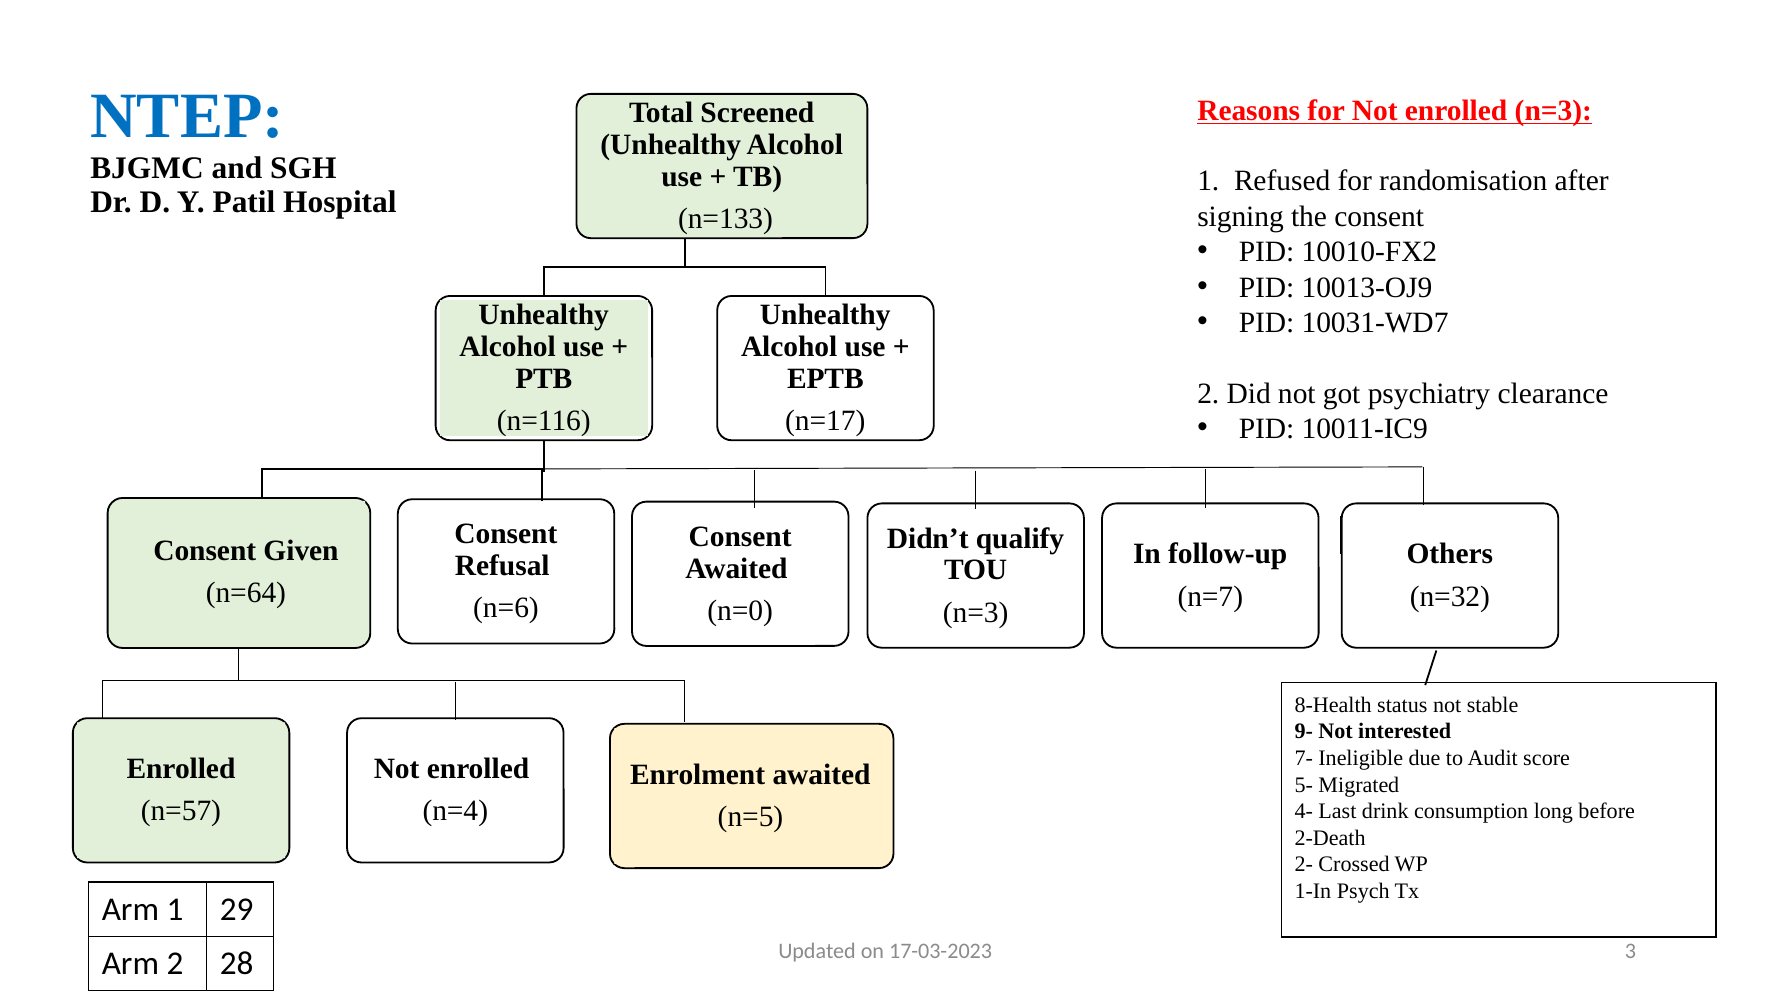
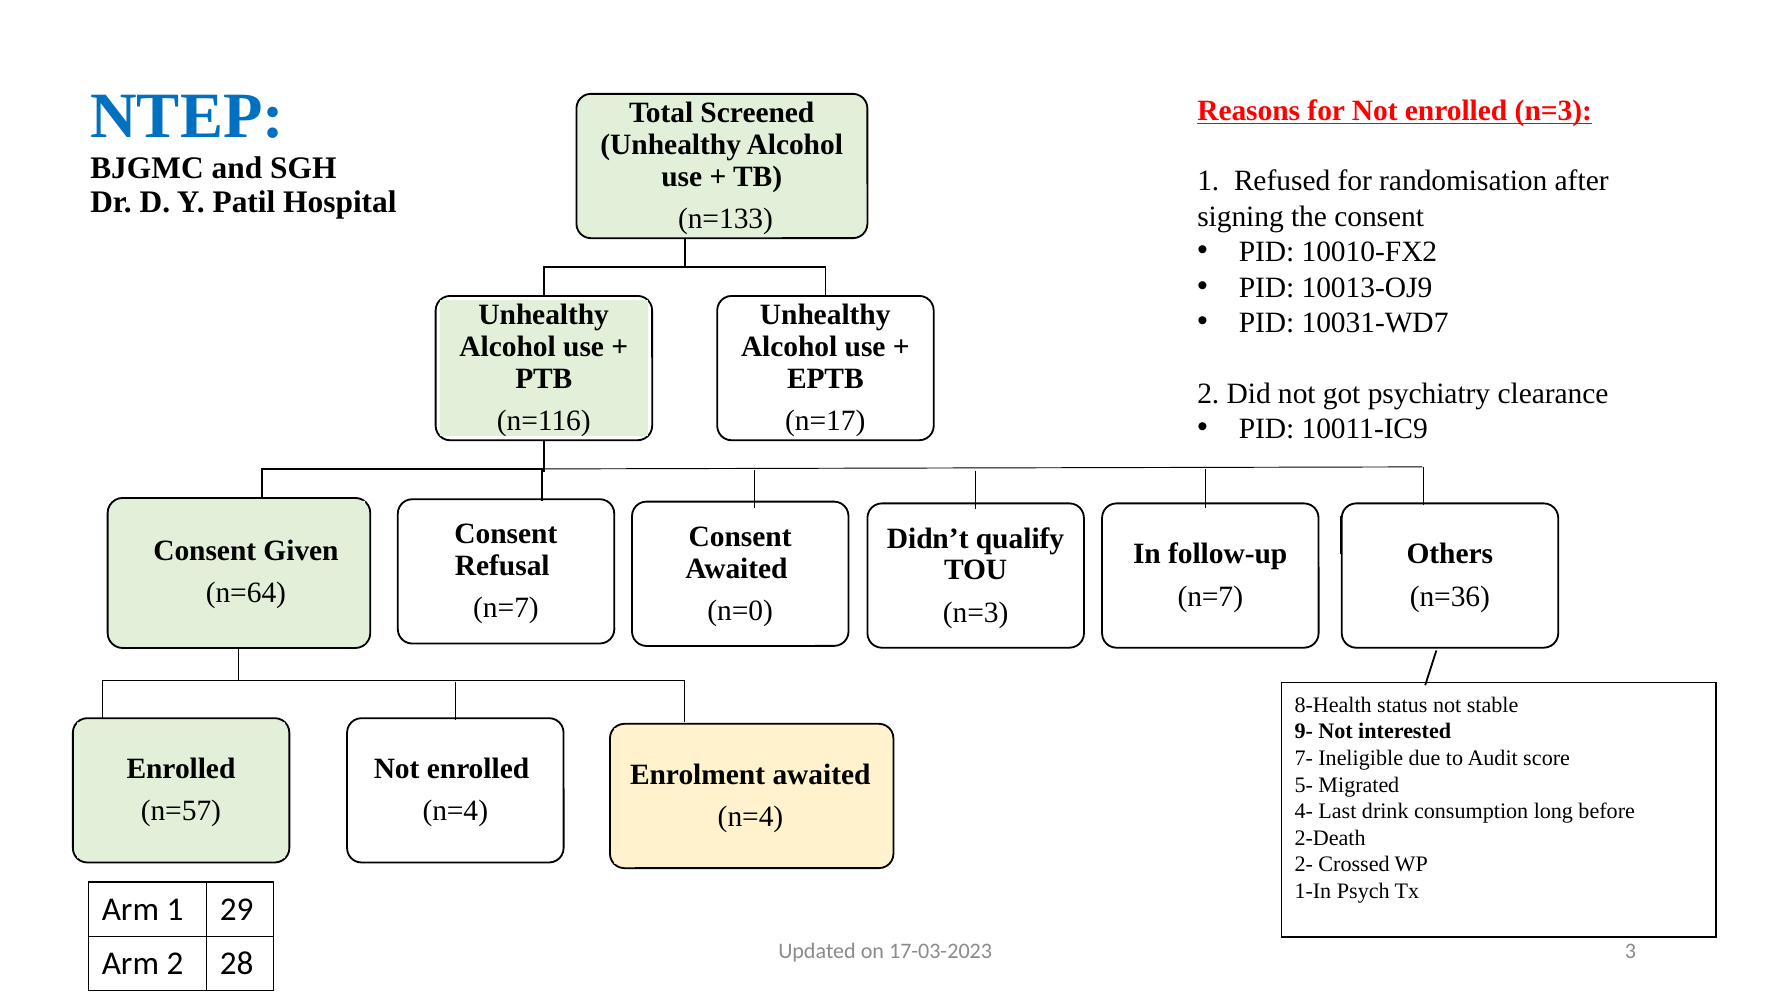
n=32: n=32 -> n=36
n=6 at (506, 608): n=6 -> n=7
n=5 at (751, 817): n=5 -> n=4
